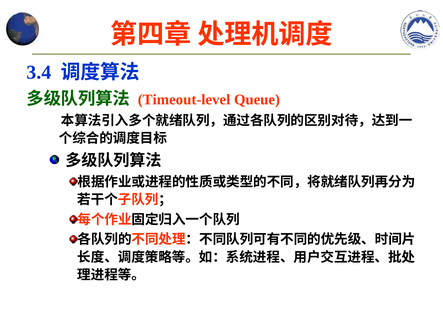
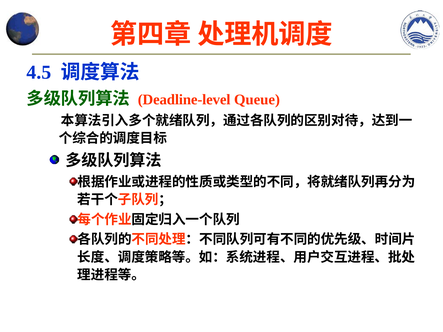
3.4: 3.4 -> 4.5
Timeout-level: Timeout-level -> Deadline-level
